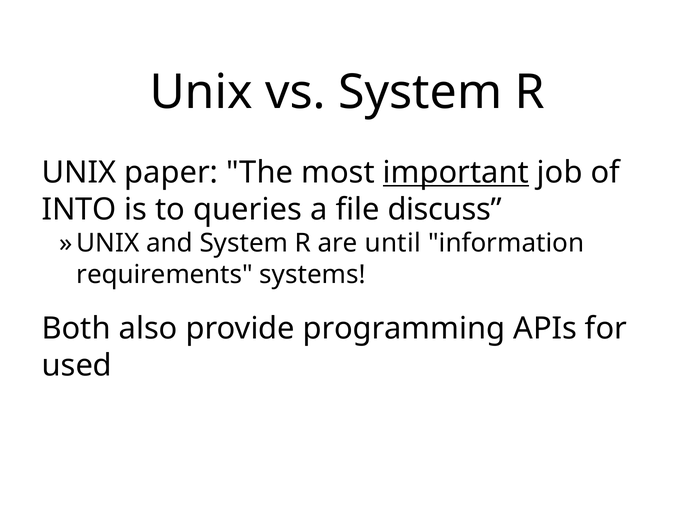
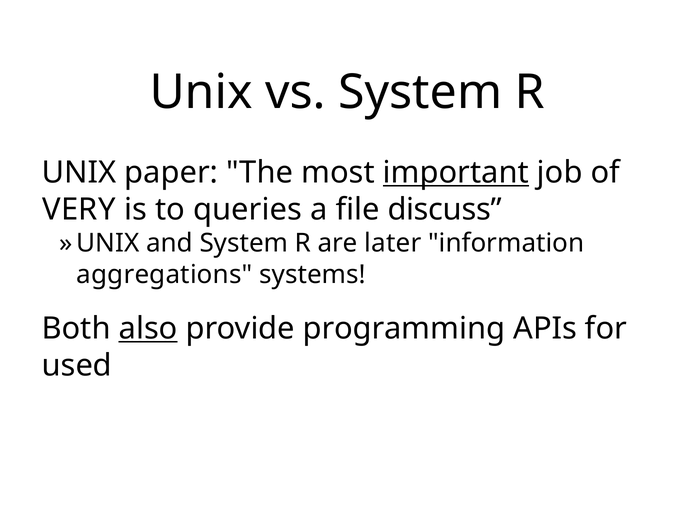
INTO: INTO -> VERY
until: until -> later
requirements: requirements -> aggregations
also underline: none -> present
